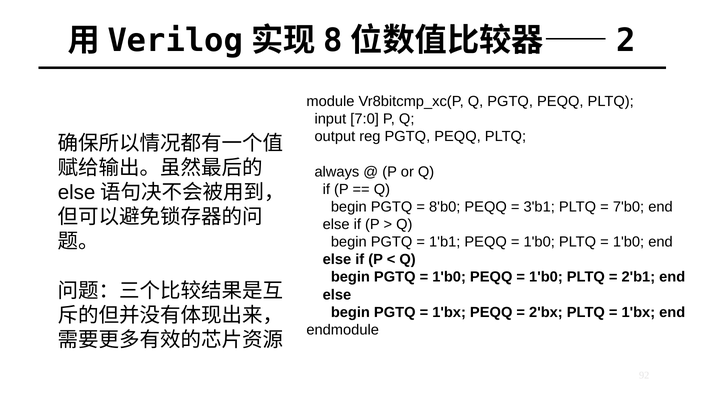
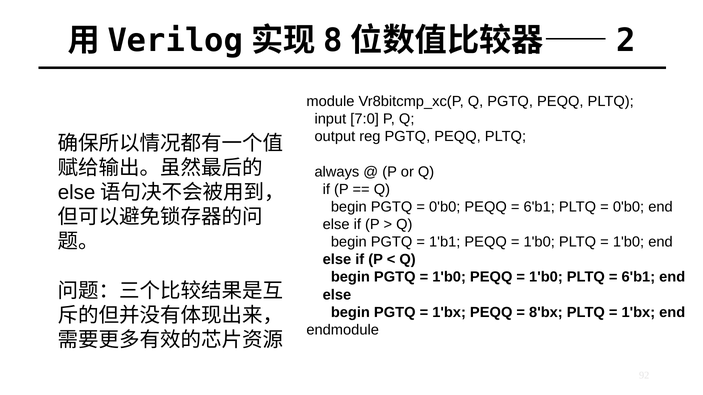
8'b0 at (445, 207): 8'b0 -> 0'b0
3'b1 at (539, 207): 3'b1 -> 6'b1
7'b0 at (629, 207): 7'b0 -> 0'b0
2'b1 at (638, 277): 2'b1 -> 6'b1
2'bx: 2'bx -> 8'bx
